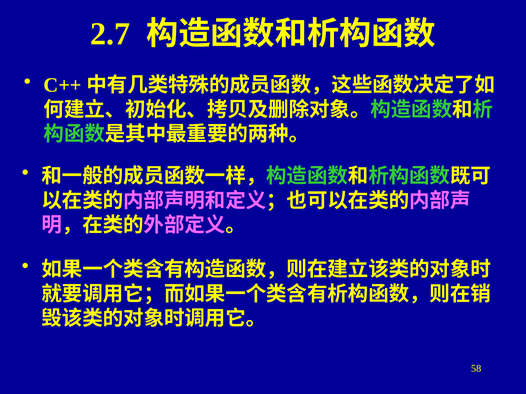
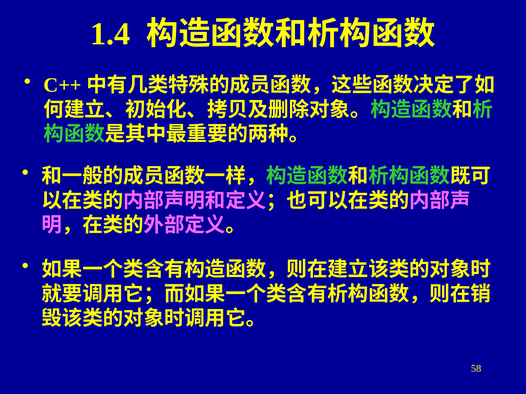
2.7: 2.7 -> 1.4
